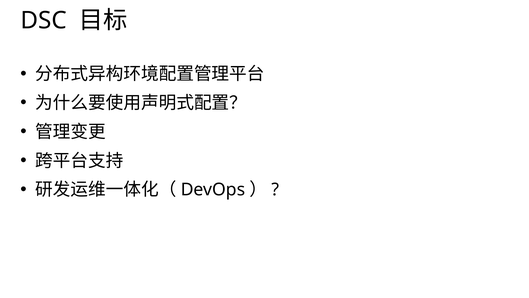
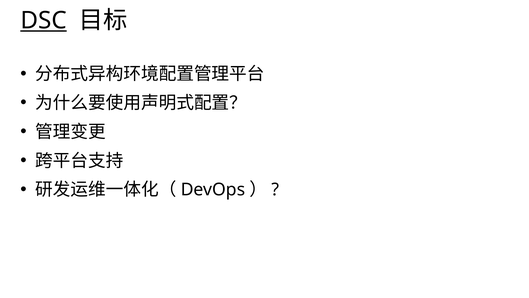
DSC underline: none -> present
